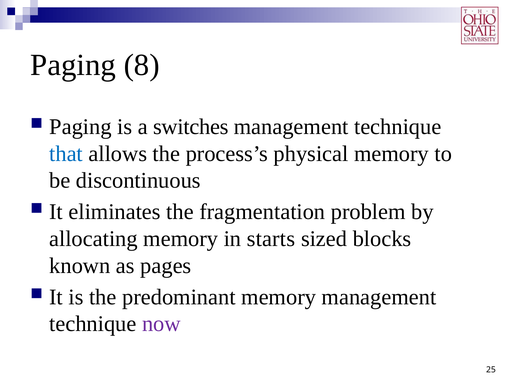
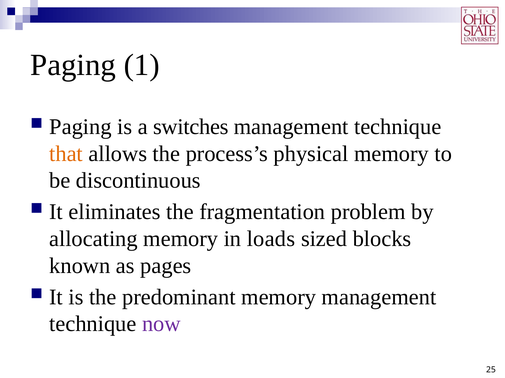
8: 8 -> 1
that colour: blue -> orange
starts: starts -> loads
